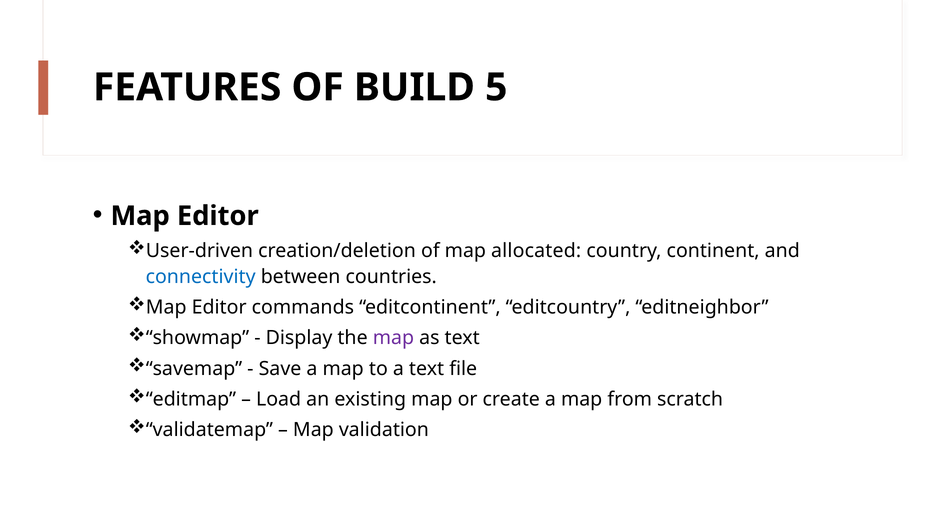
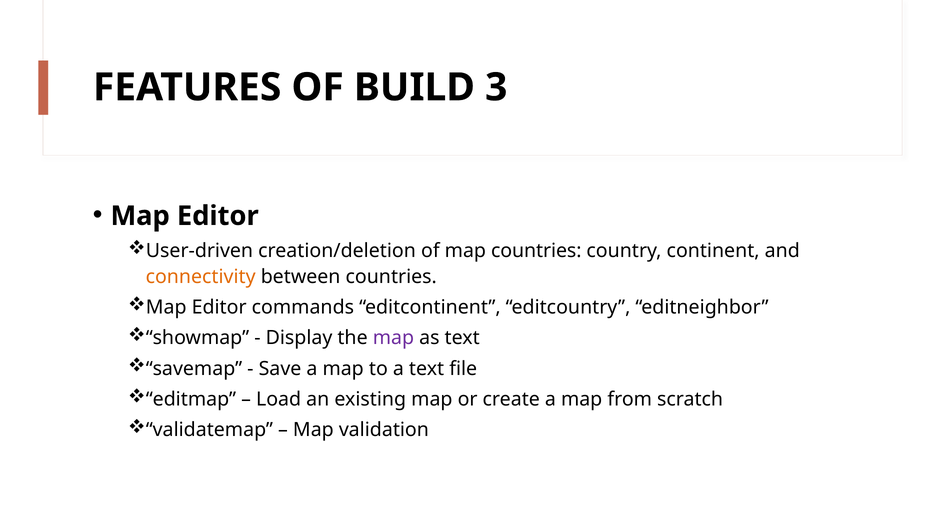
5: 5 -> 3
map allocated: allocated -> countries
connectivity colour: blue -> orange
